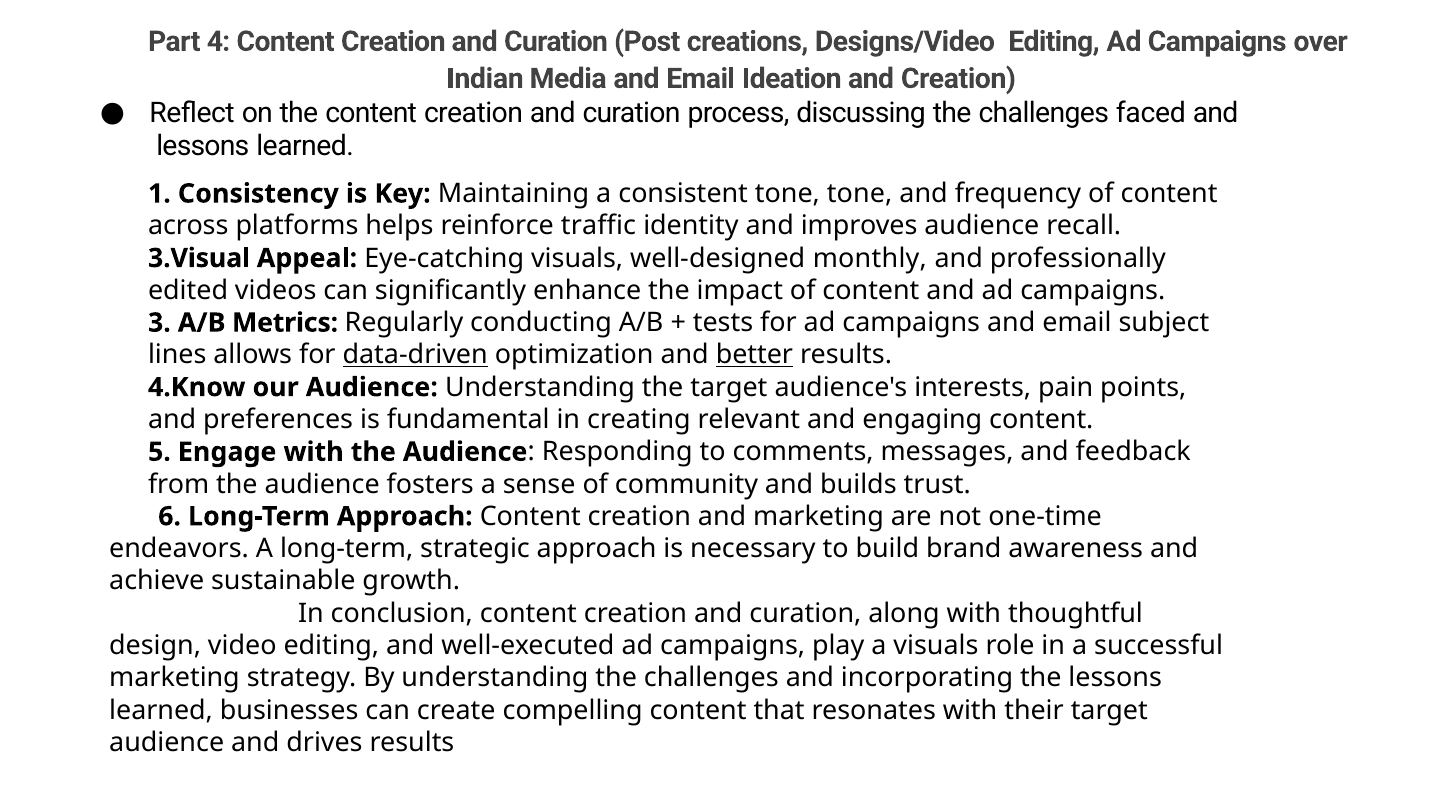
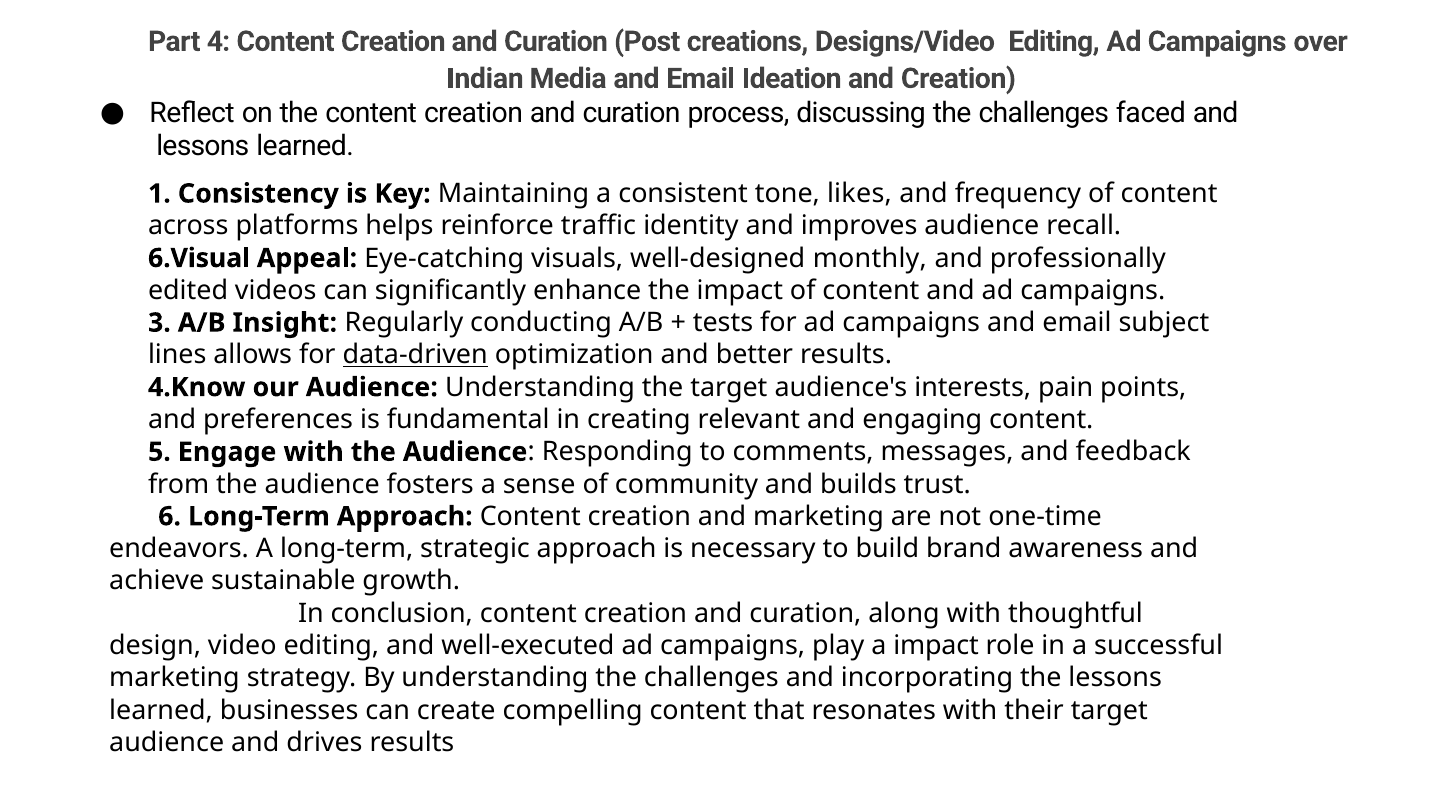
tone tone: tone -> likes
3.Visual: 3.Visual -> 6.Visual
Metrics: Metrics -> Insight
better underline: present -> none
a visuals: visuals -> impact
